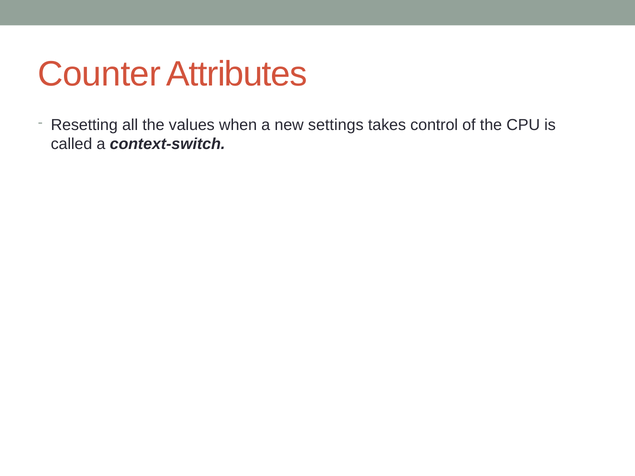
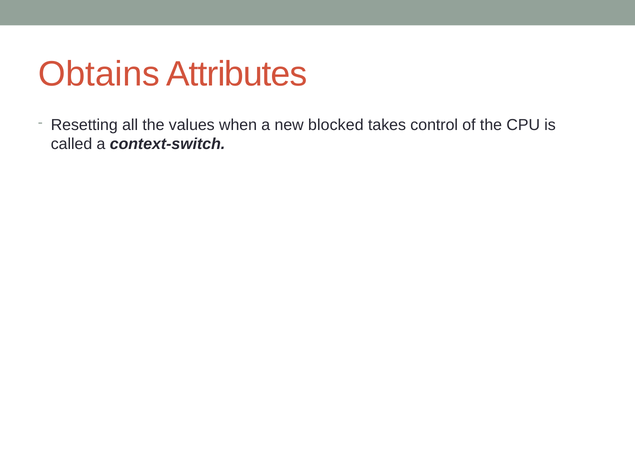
Counter: Counter -> Obtains
settings: settings -> blocked
